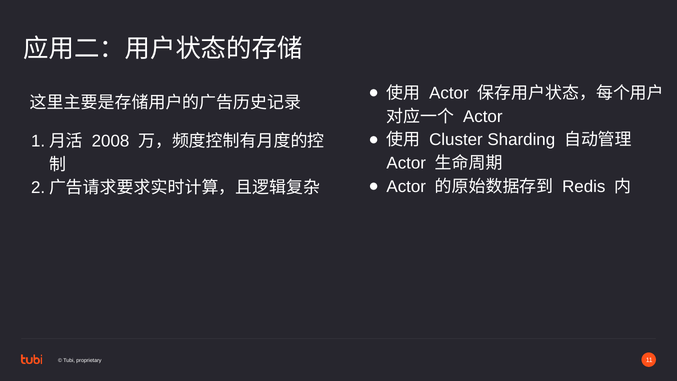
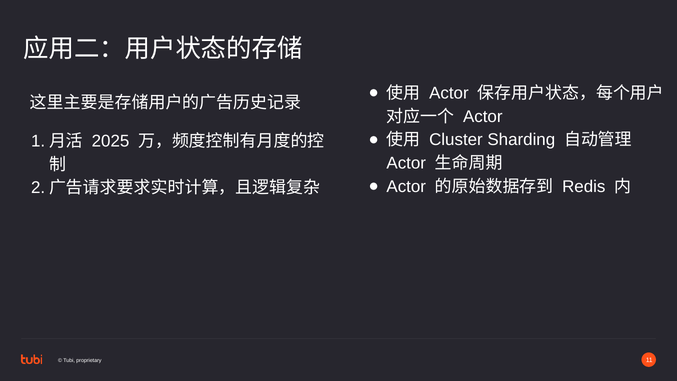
2008: 2008 -> 2025
